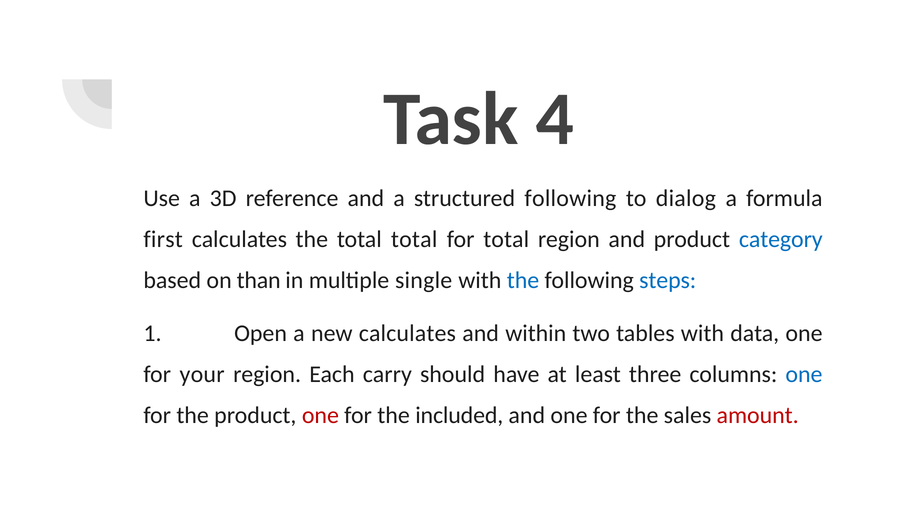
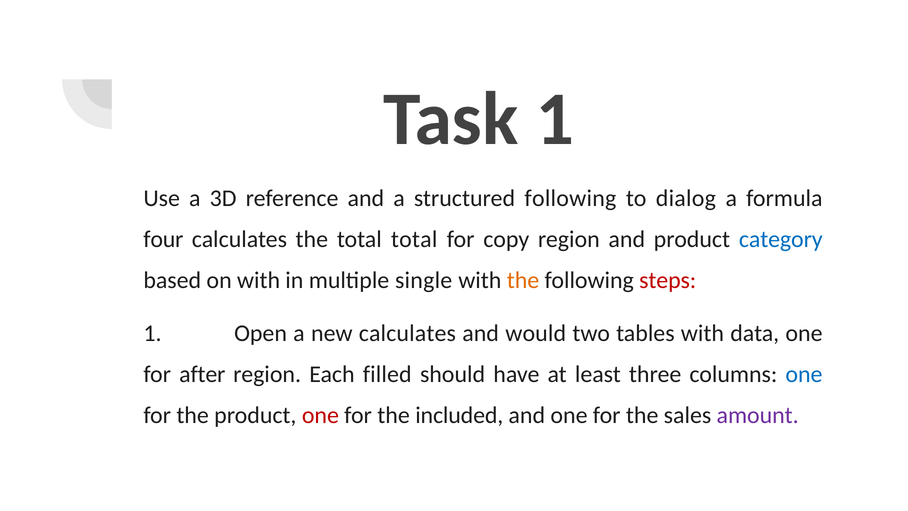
Task 4: 4 -> 1
first: first -> four
for total: total -> copy
on than: than -> with
the at (523, 280) colour: blue -> orange
steps colour: blue -> red
within: within -> would
your: your -> after
carry: carry -> filled
amount colour: red -> purple
